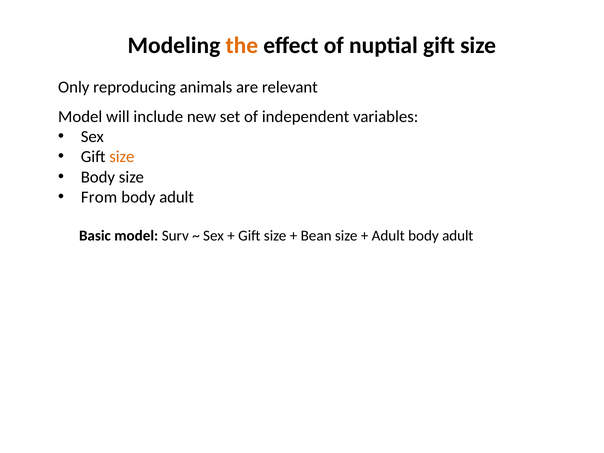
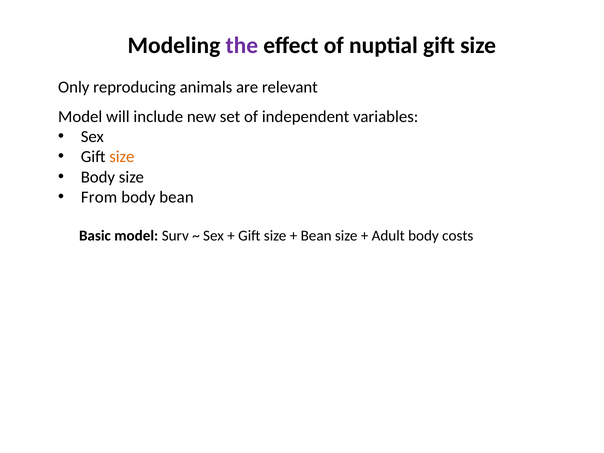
the colour: orange -> purple
adult at (177, 197): adult -> bean
Adult body adult: adult -> costs
